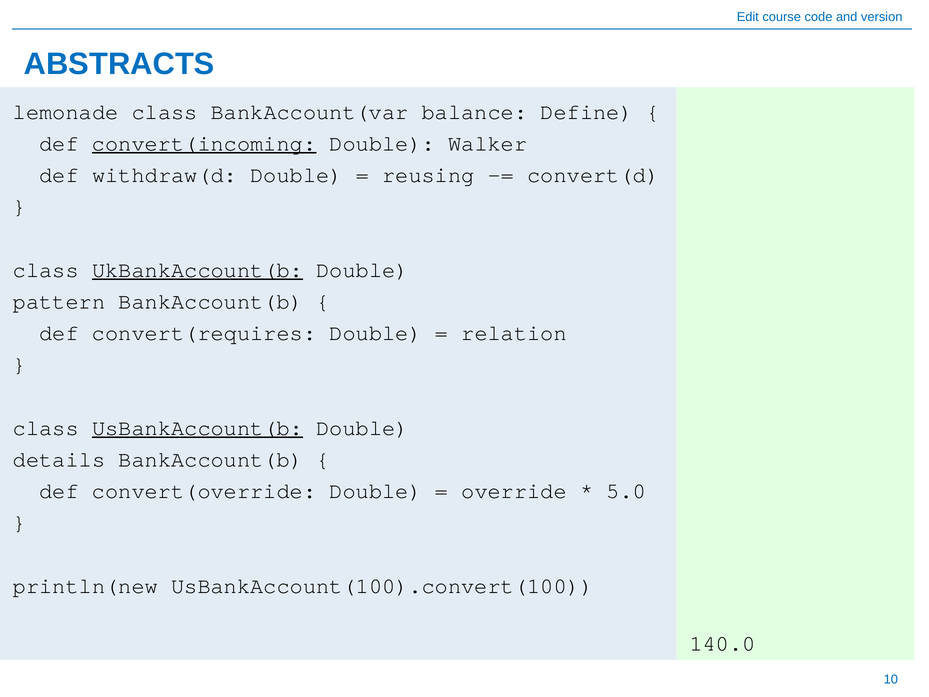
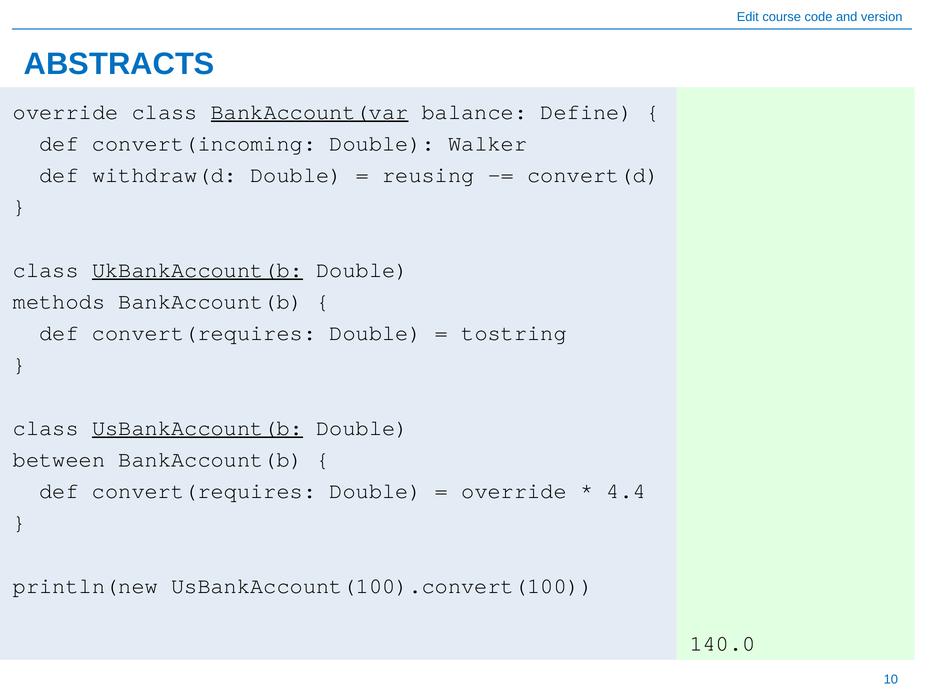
lemonade at (66, 112): lemonade -> override
BankAccount(var underline: none -> present
convert(incoming underline: present -> none
pattern: pattern -> methods
relation: relation -> tostring
details: details -> between
convert(override at (204, 491): convert(override -> convert(requires
5.0: 5.0 -> 4.4
